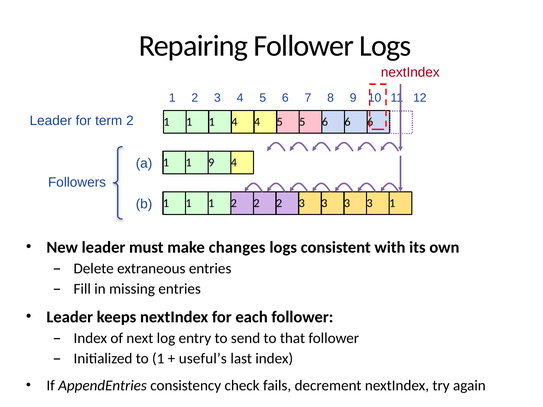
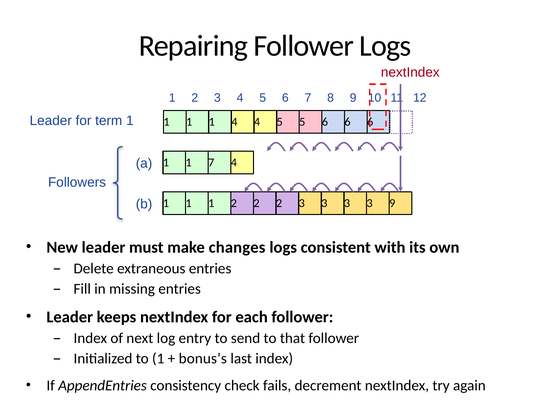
term 2: 2 -> 1
1 9: 9 -> 7
2 2 1: 1 -> 9
useful’s: useful’s -> bonus’s
